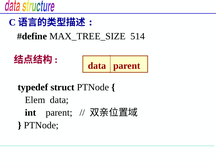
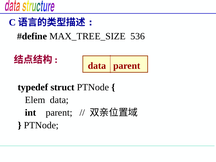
514: 514 -> 536
